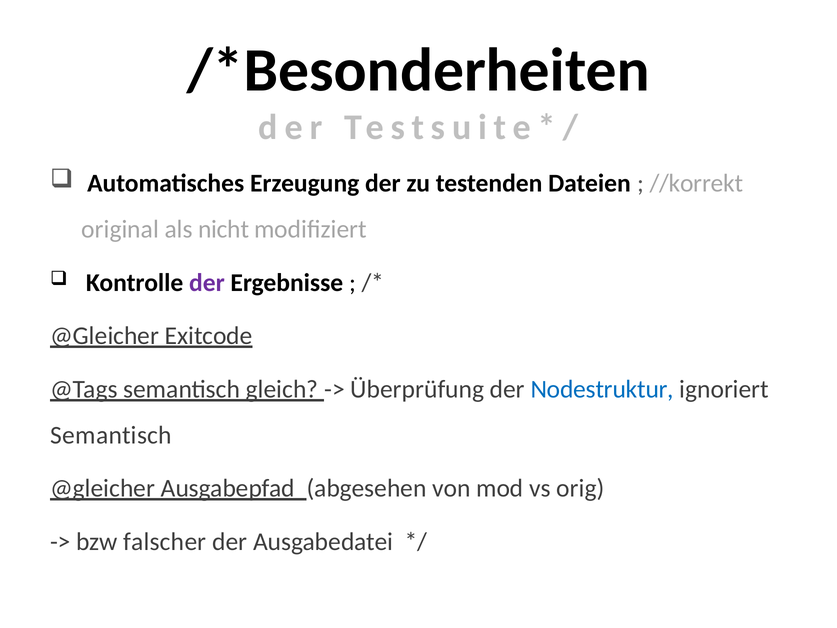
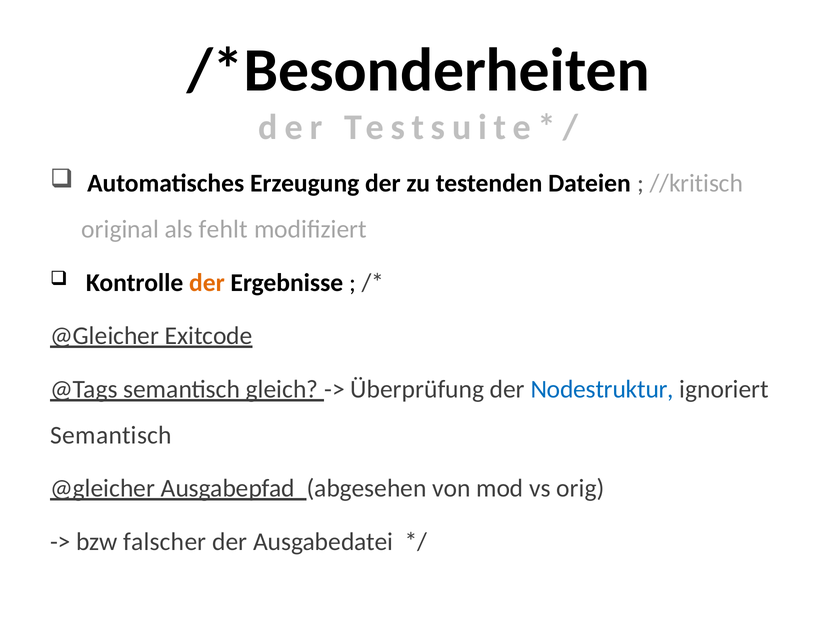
//korrekt: //korrekt -> //kritisch
nicht: nicht -> fehlt
der at (207, 283) colour: purple -> orange
